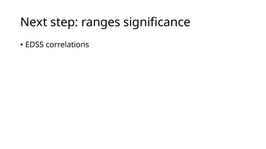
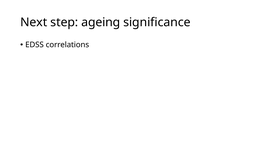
ranges: ranges -> ageing
